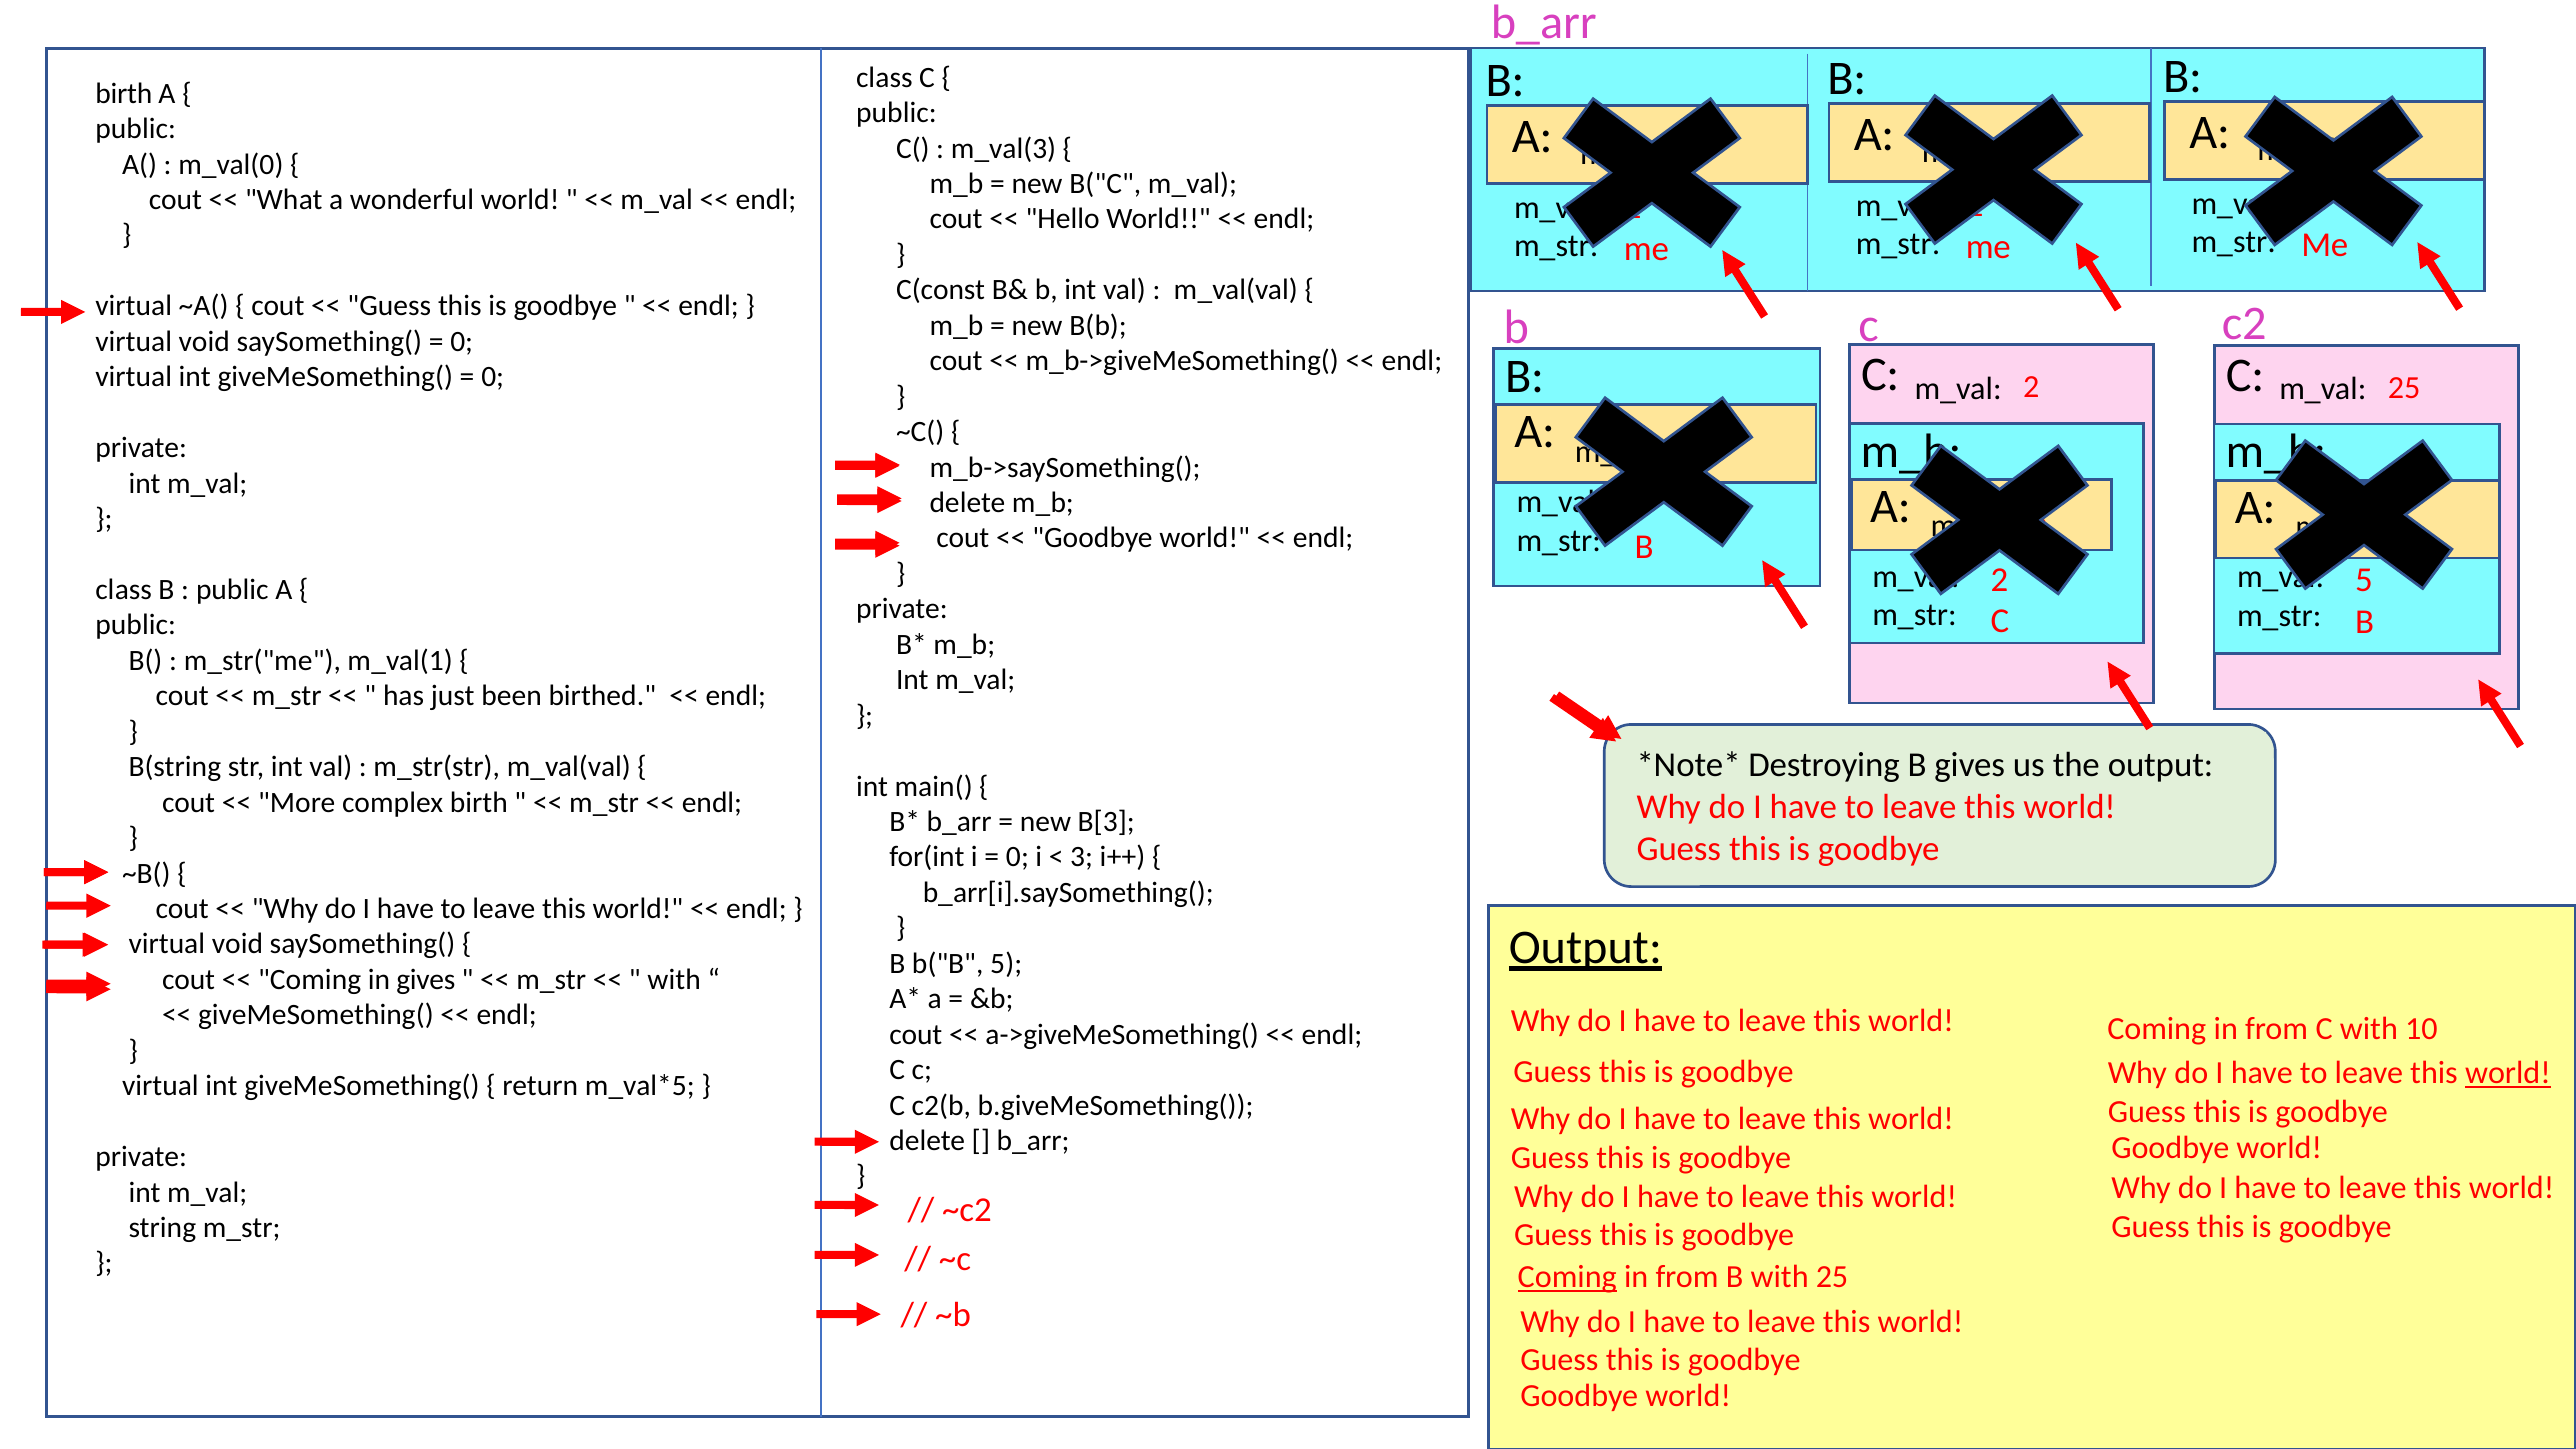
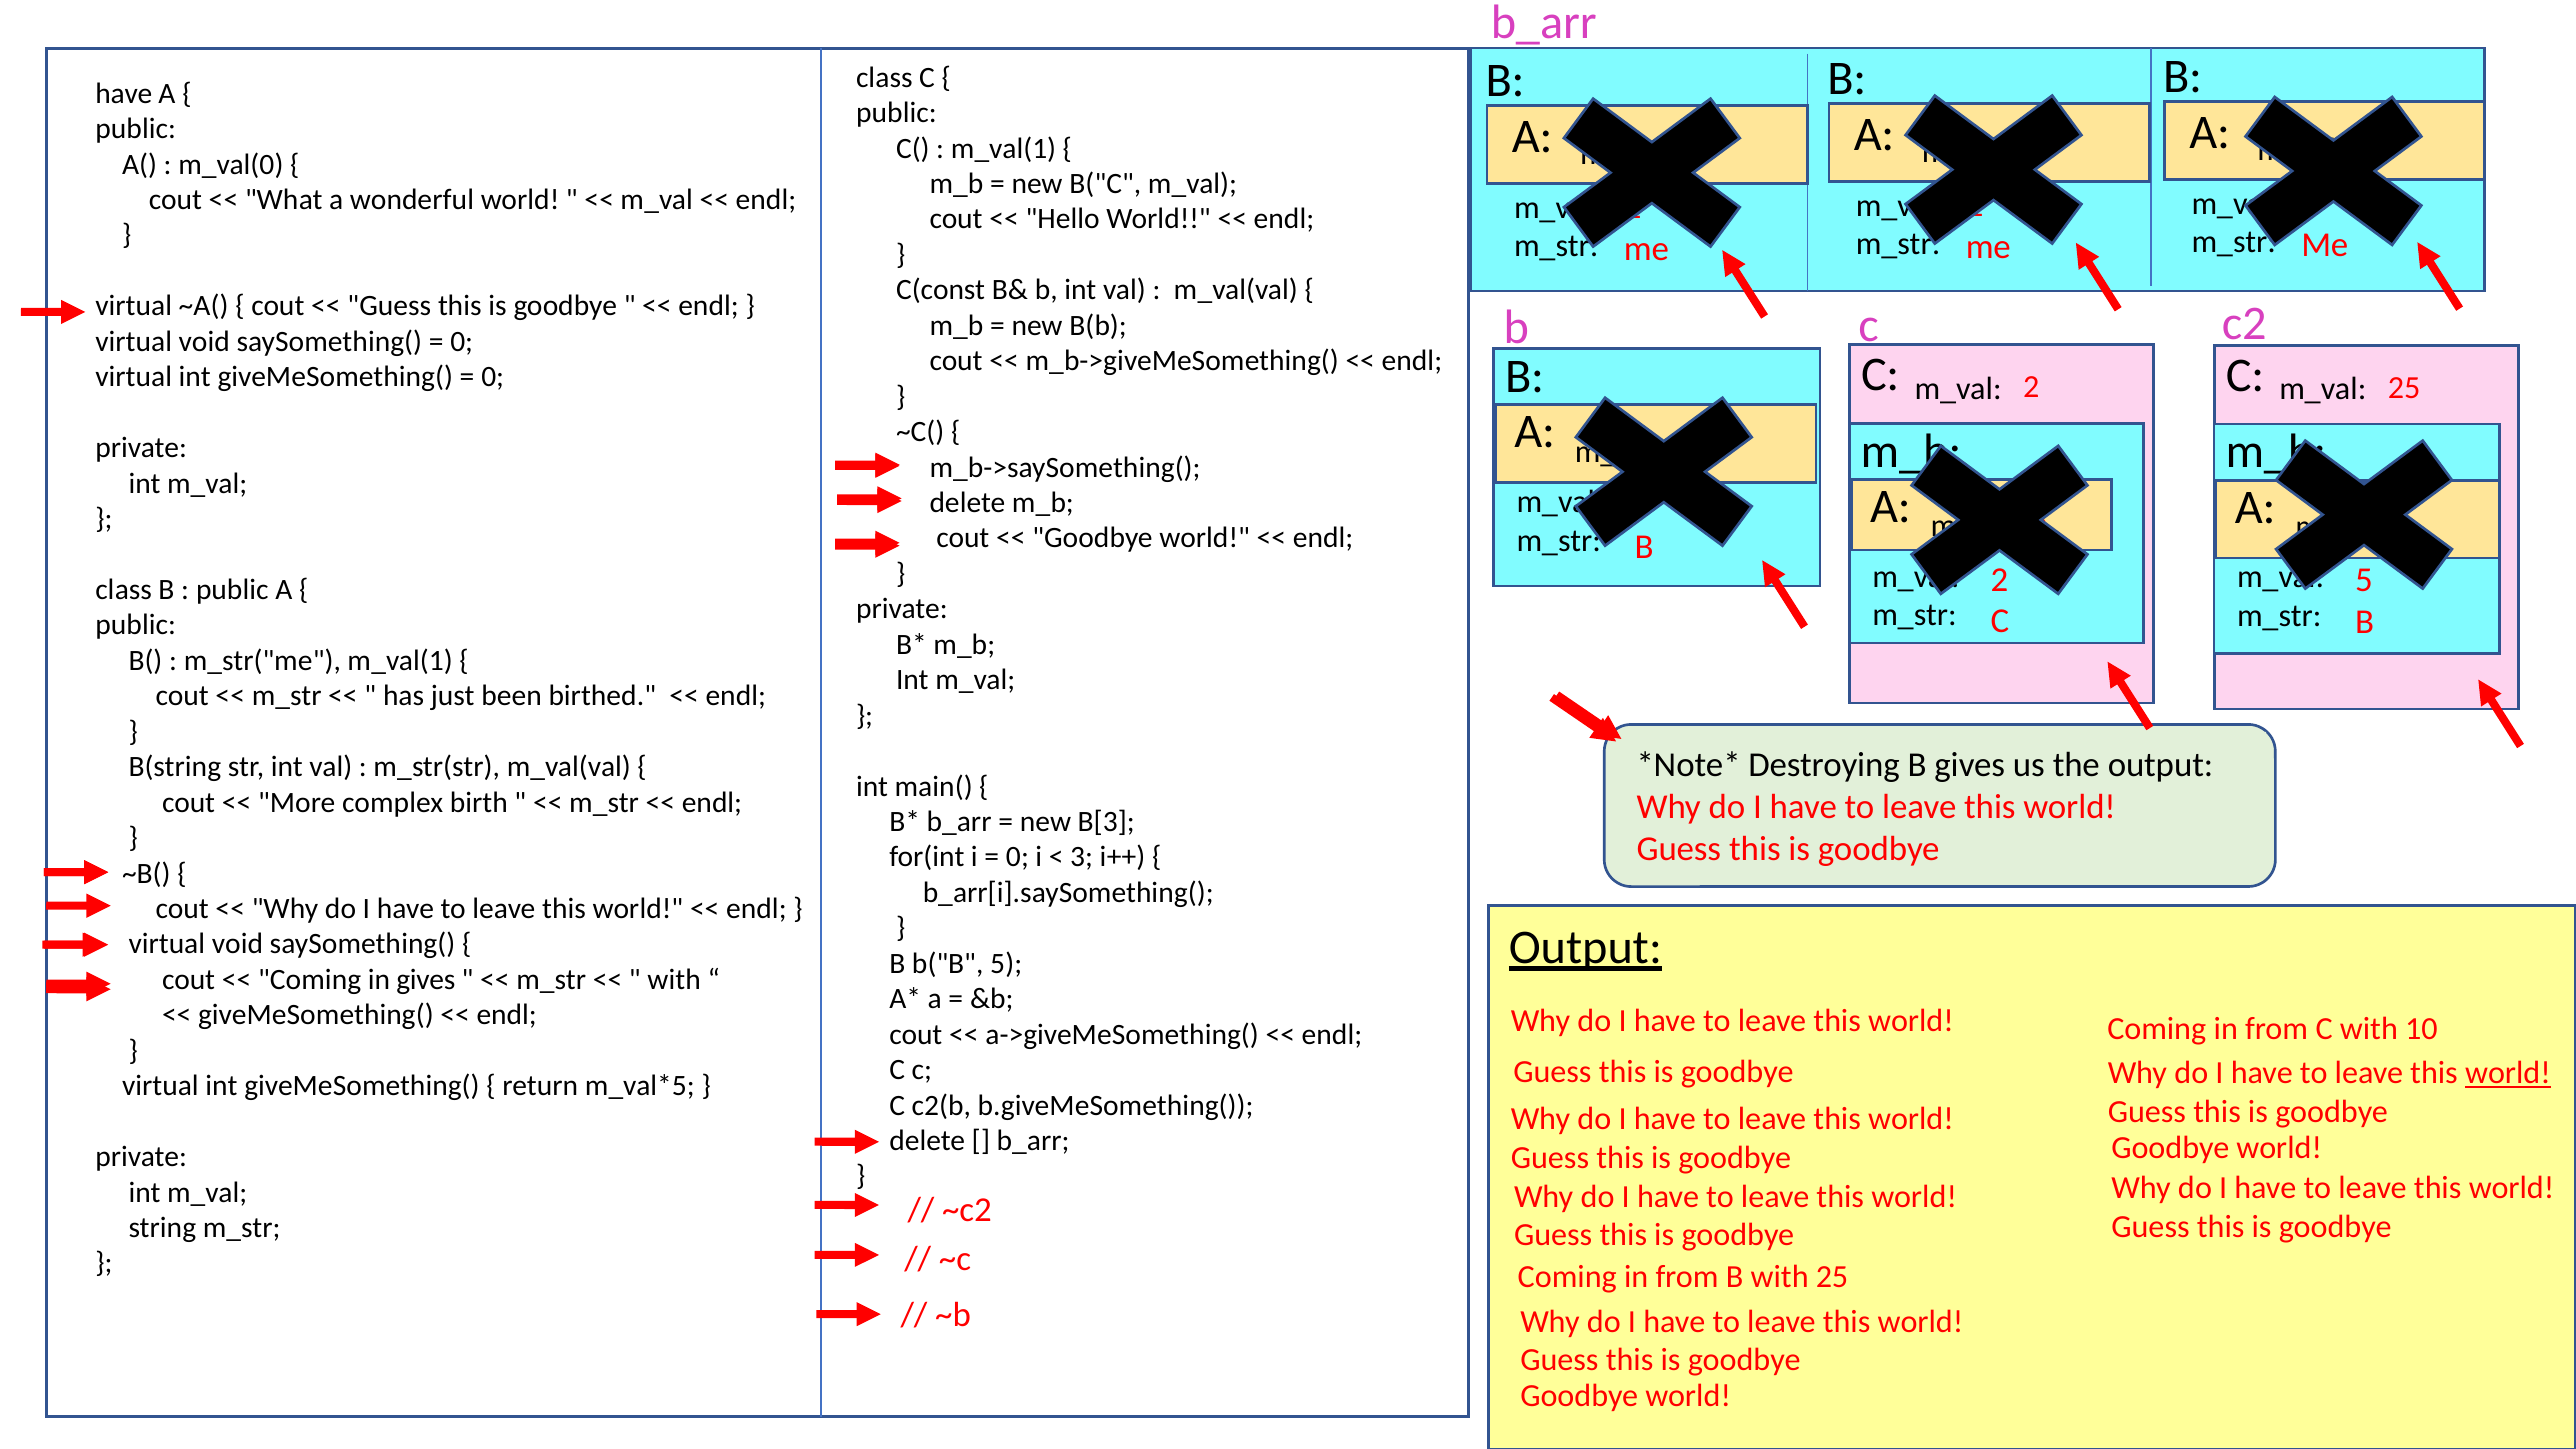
birth at (124, 93): birth -> have
m_val(3 at (1004, 148): m_val(3 -> m_val(1
Coming at (1567, 1277) underline: present -> none
